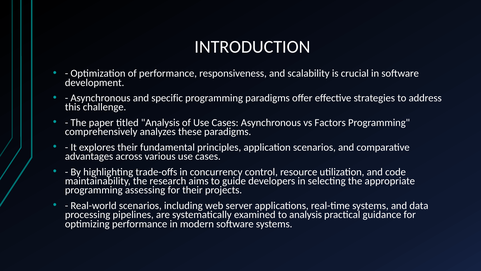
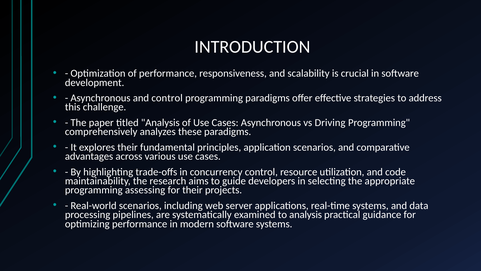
and specific: specific -> control
Factors: Factors -> Driving
